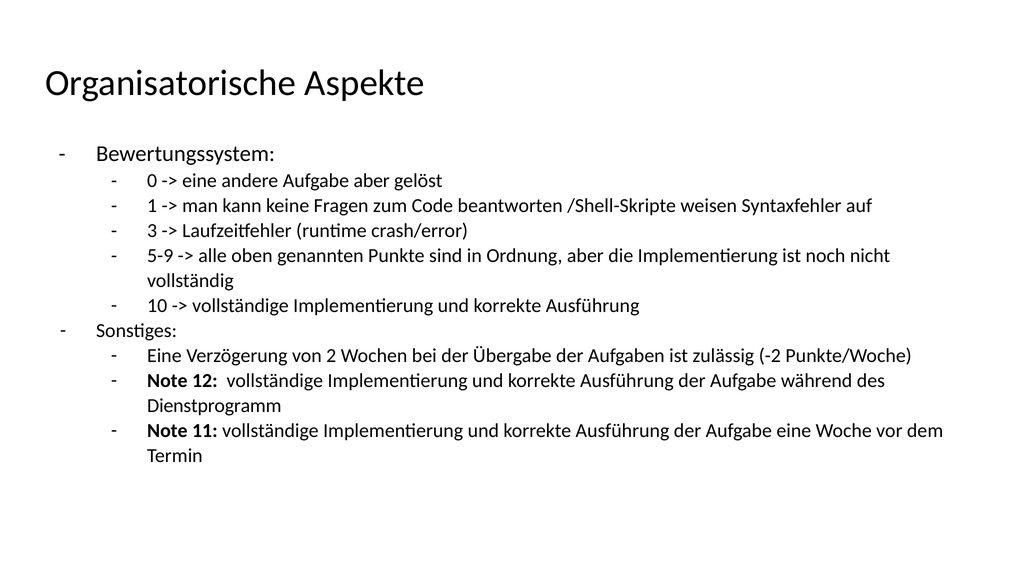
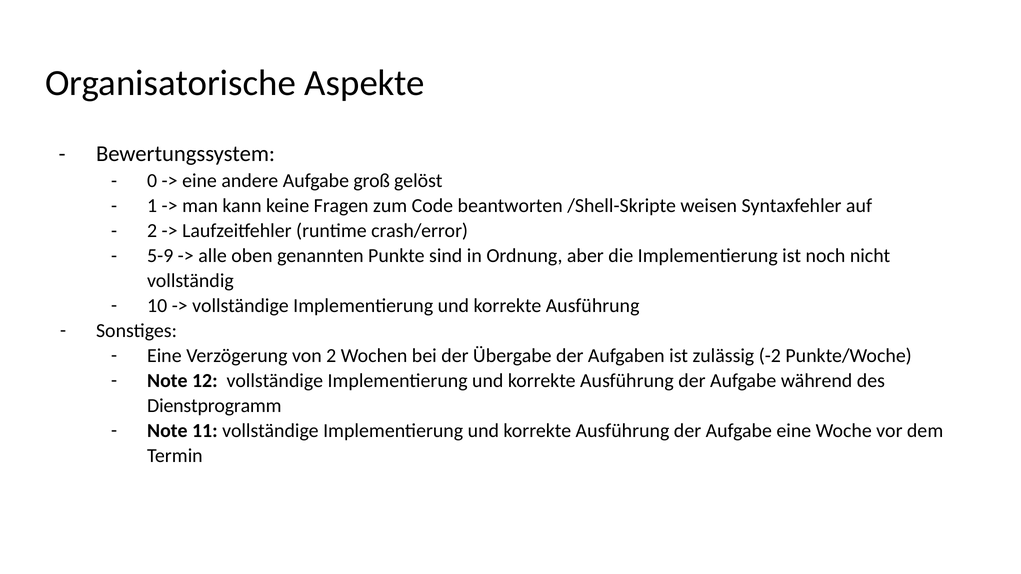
Aufgabe aber: aber -> groß
3 at (152, 231): 3 -> 2
